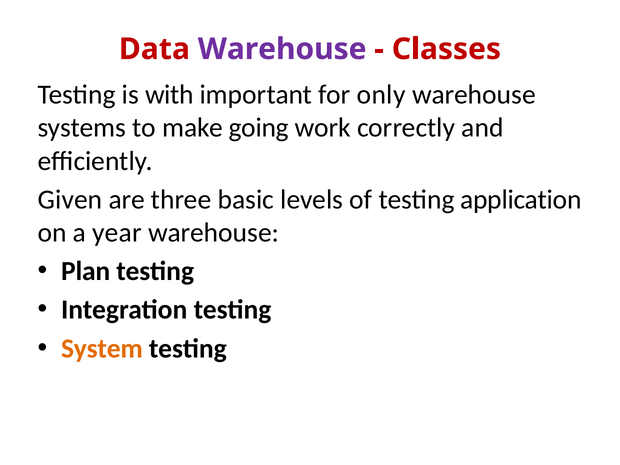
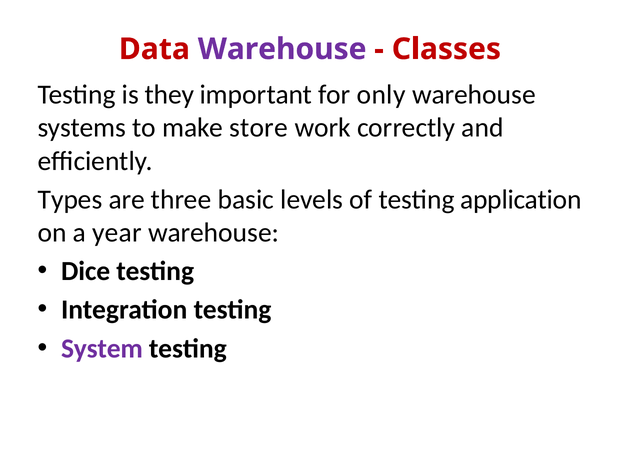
with: with -> they
going: going -> store
Given: Given -> Types
Plan: Plan -> Dice
System colour: orange -> purple
